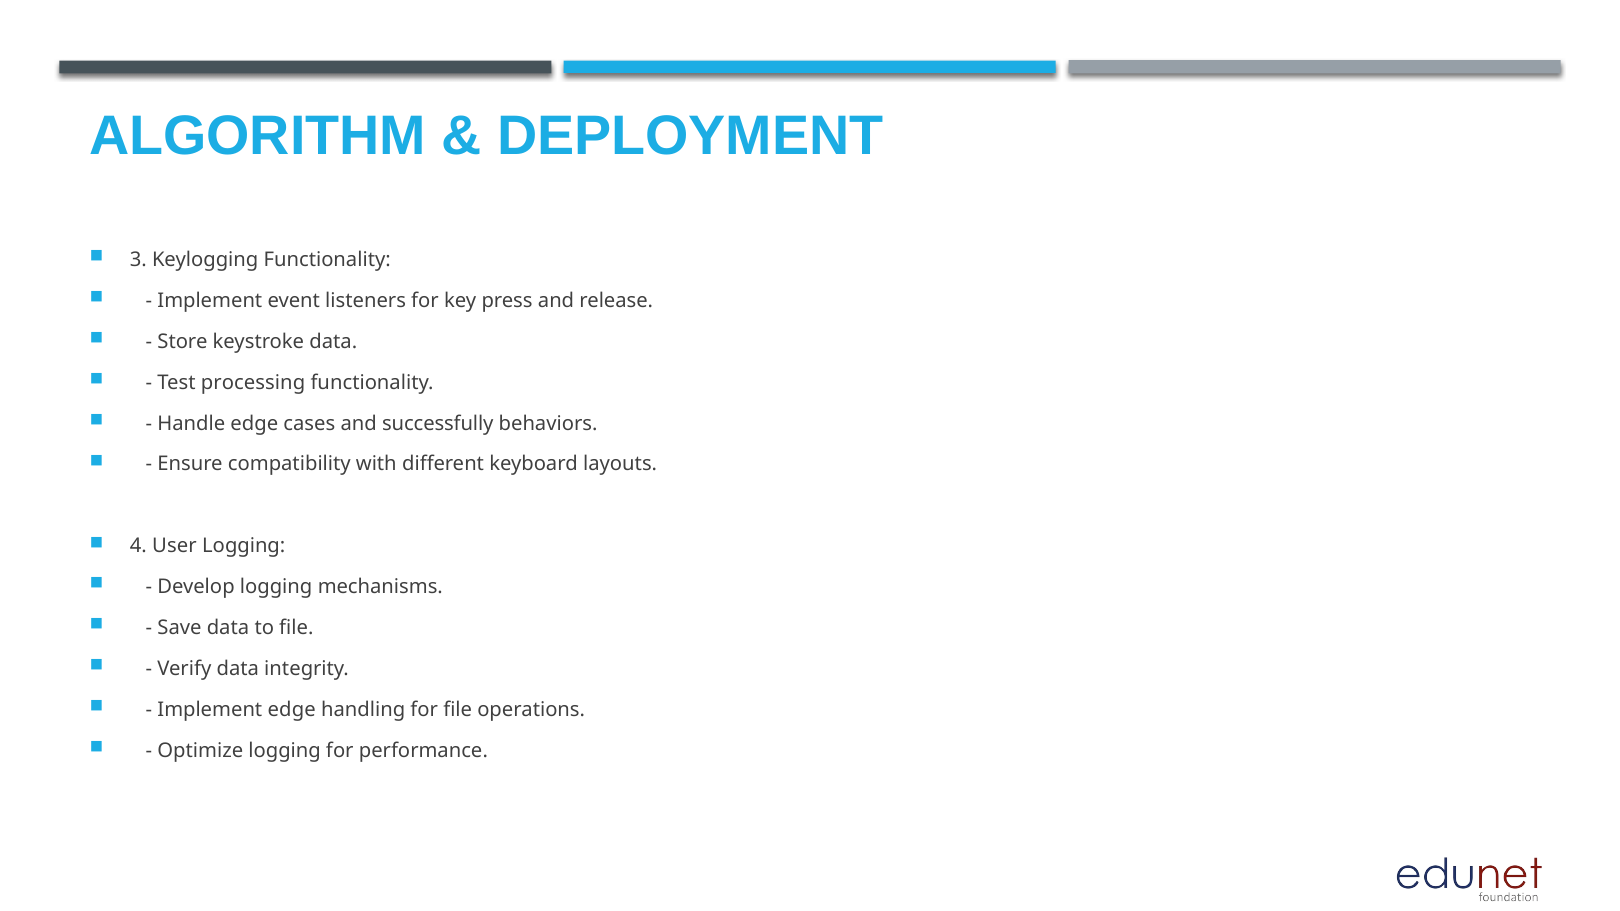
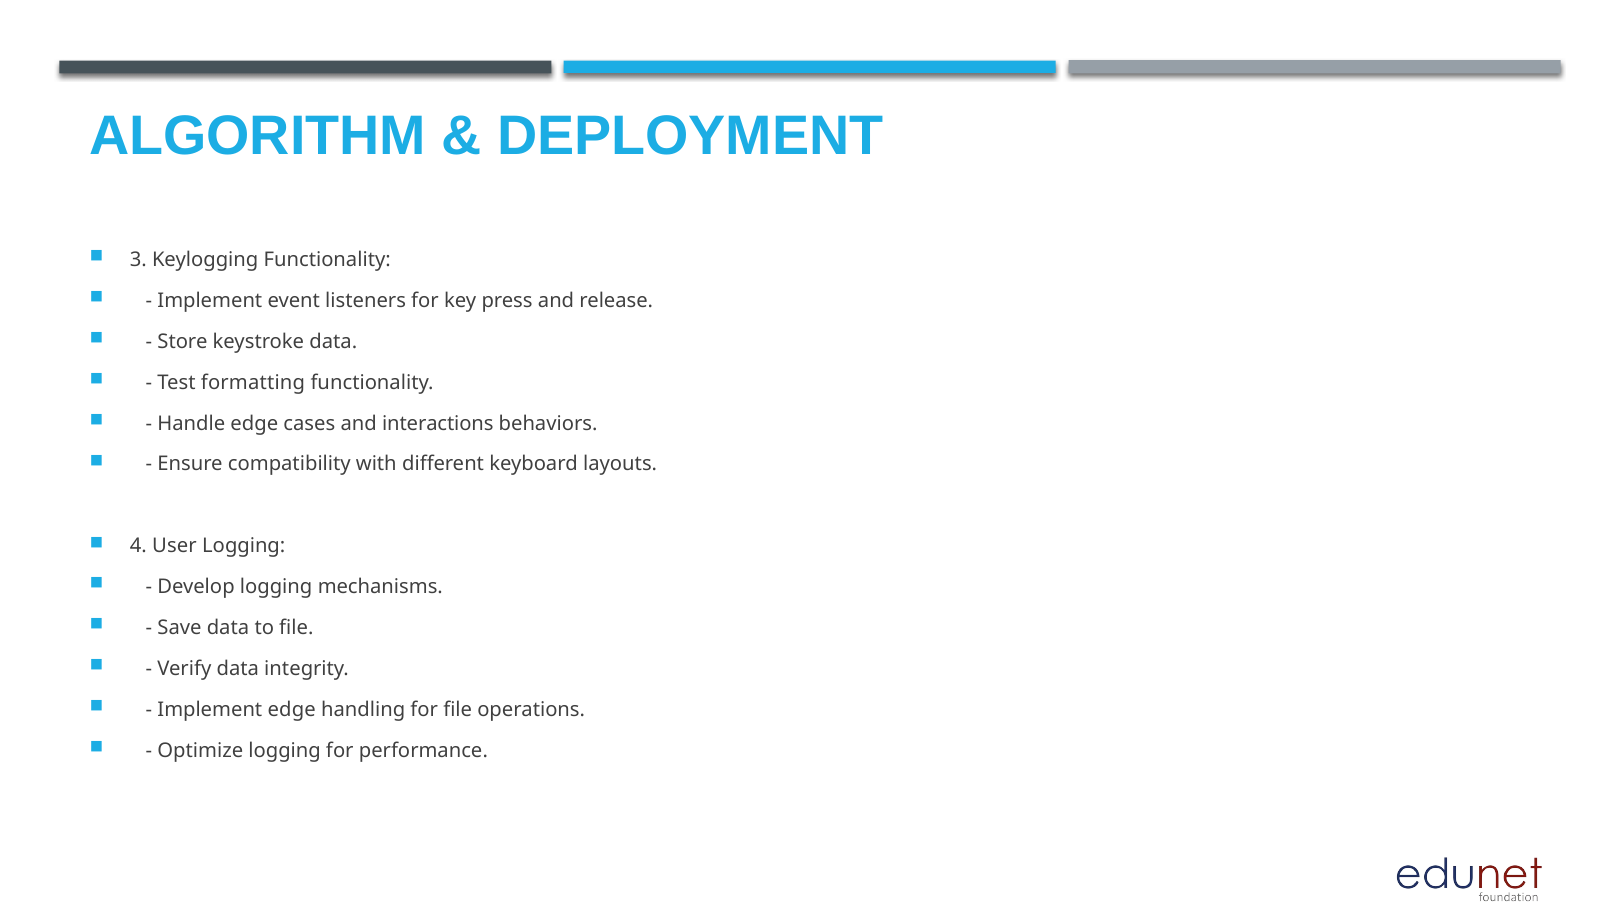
processing: processing -> formatting
successfully: successfully -> interactions
